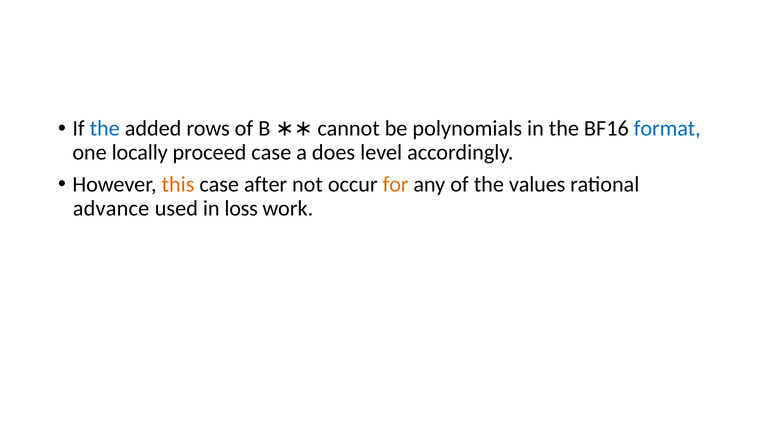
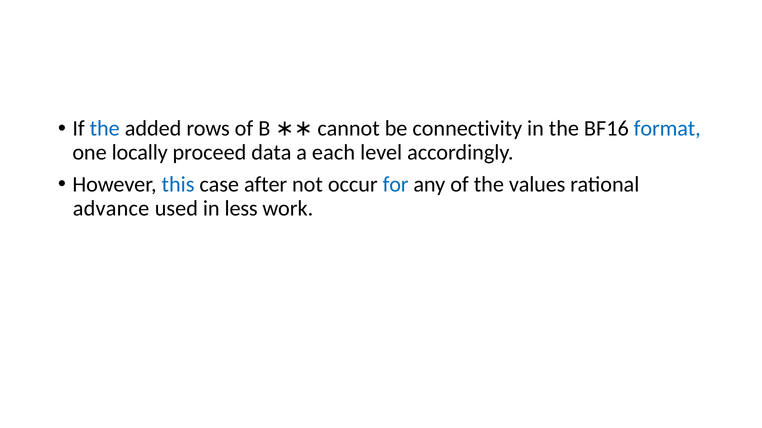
polynomials: polynomials -> connectivity
proceed case: case -> data
does: does -> each
this colour: orange -> blue
for colour: orange -> blue
loss: loss -> less
